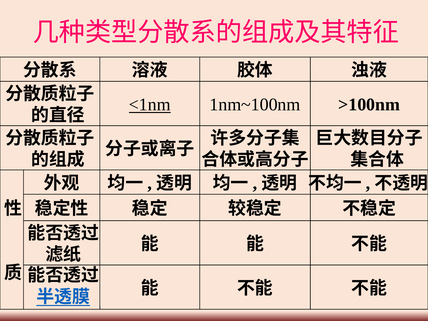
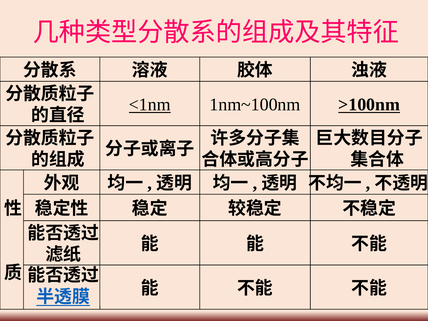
>100nm underline: none -> present
